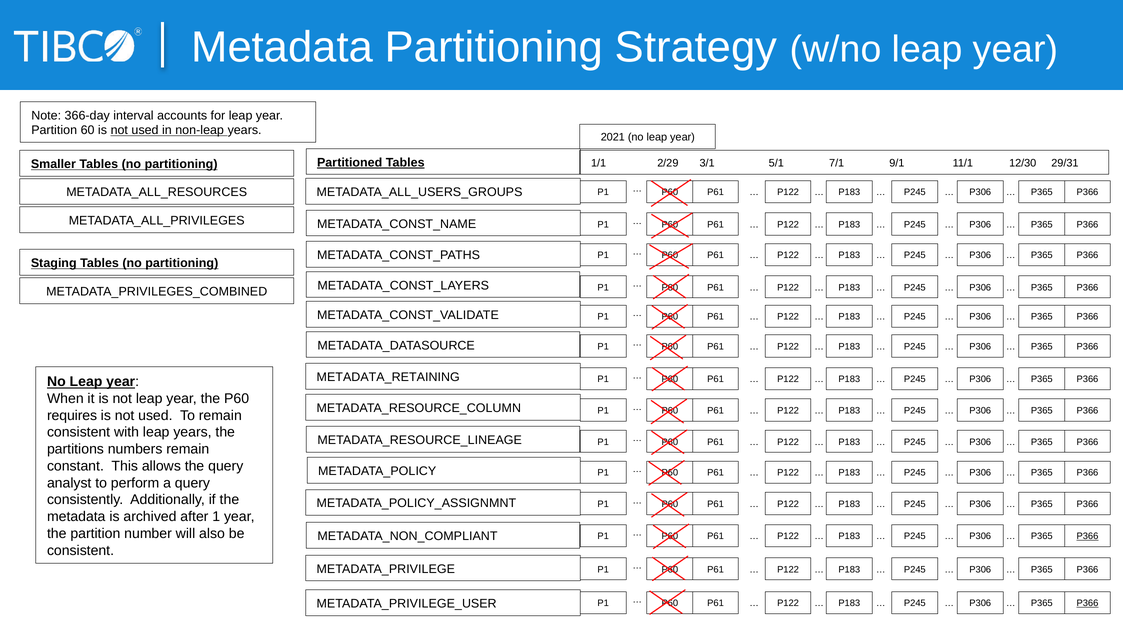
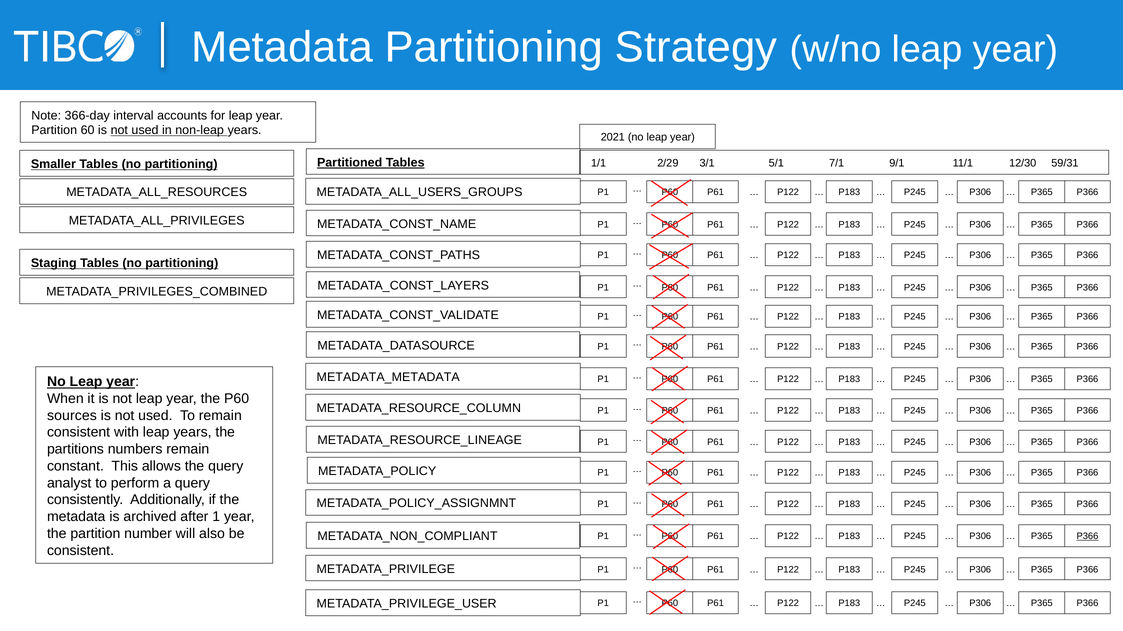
29/31: 29/31 -> 59/31
METADATA_RETAINING: METADATA_RETAINING -> METADATA_METADATA
requires: requires -> sources
P366 at (1087, 604) underline: present -> none
